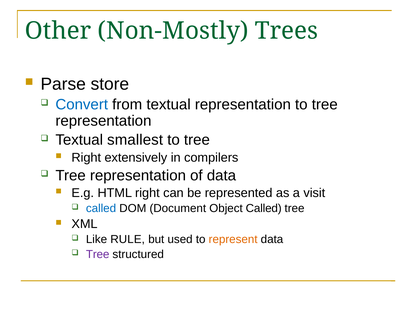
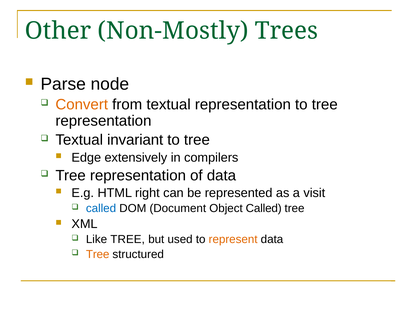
store: store -> node
Convert colour: blue -> orange
smallest: smallest -> invariant
Right at (86, 158): Right -> Edge
Like RULE: RULE -> TREE
Tree at (98, 254) colour: purple -> orange
